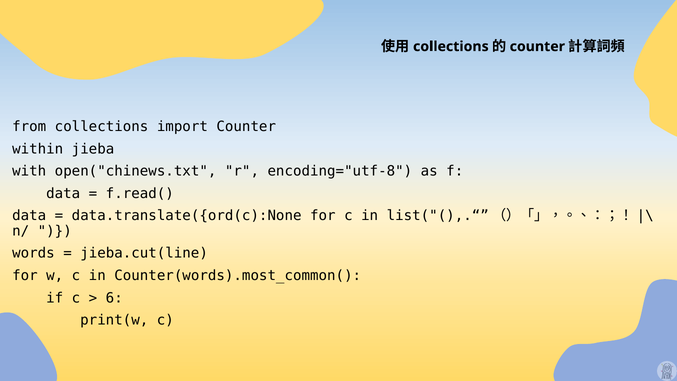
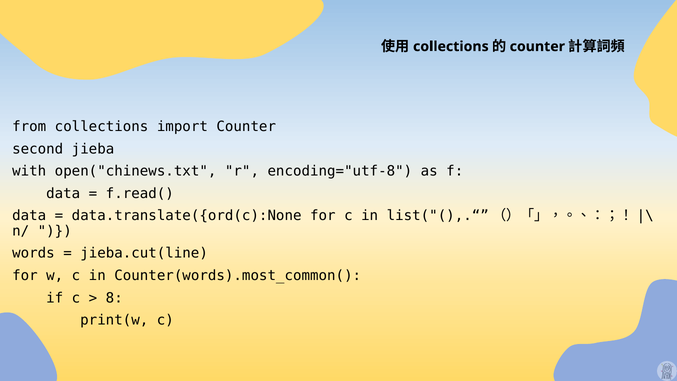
within: within -> second
6: 6 -> 8
